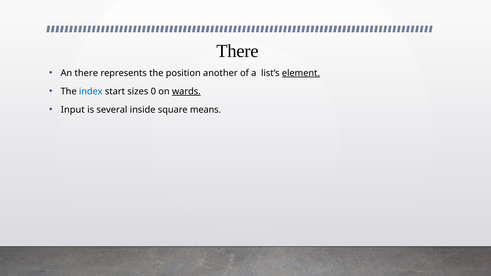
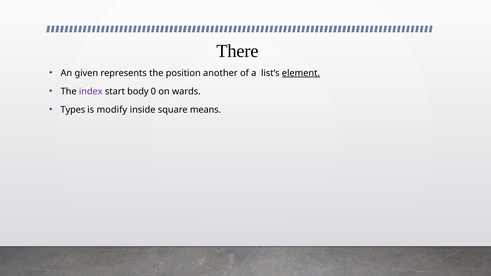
An there: there -> given
index colour: blue -> purple
sizes: sizes -> body
wards underline: present -> none
Input: Input -> Types
several: several -> modify
